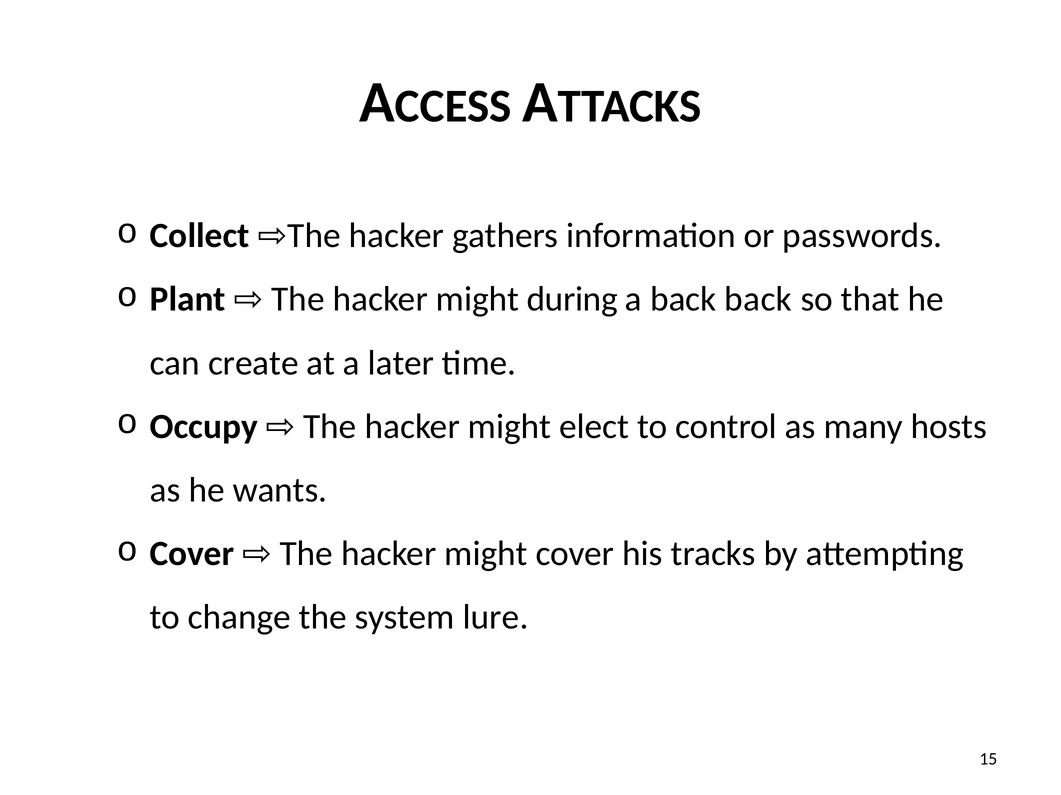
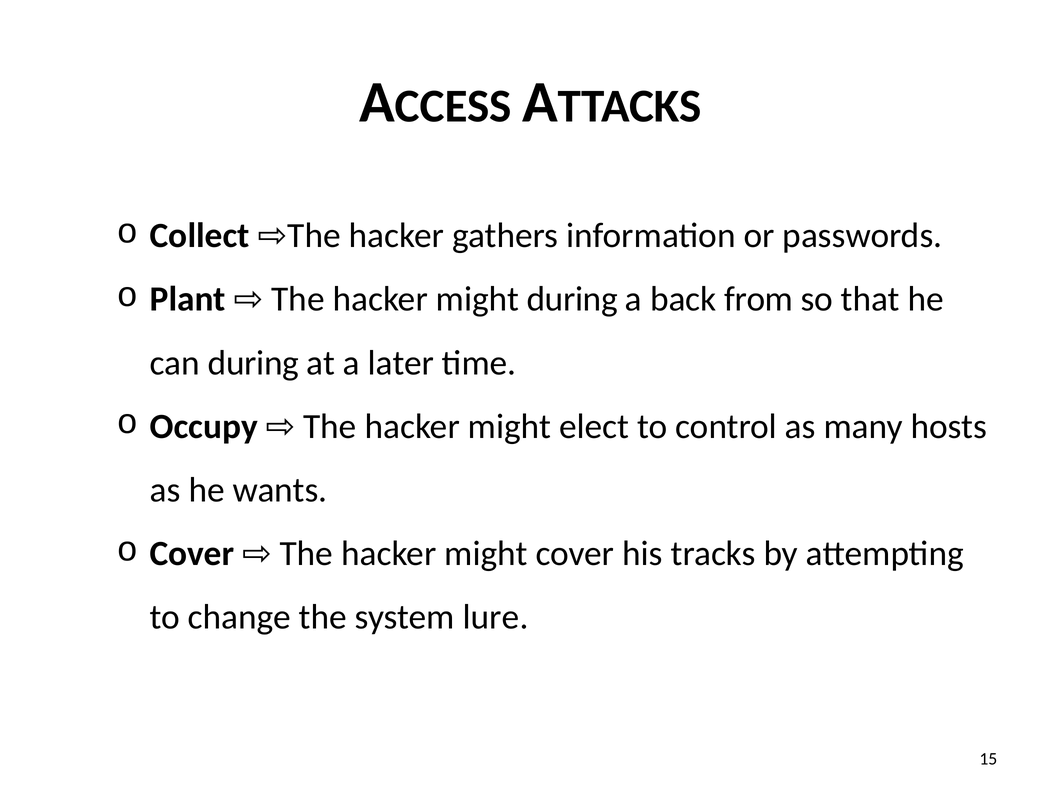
back back: back -> from
can create: create -> during
